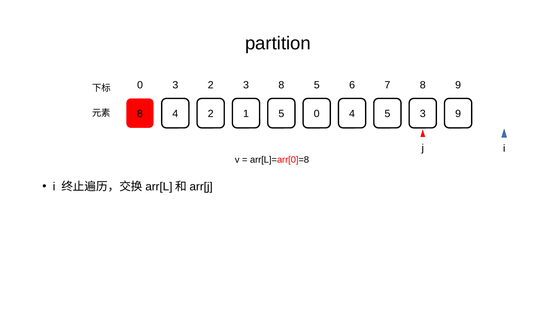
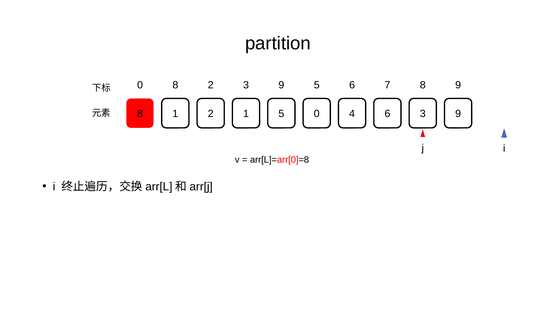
0 3: 3 -> 8
2 8: 8 -> 9
8 4: 4 -> 1
4 5: 5 -> 6
